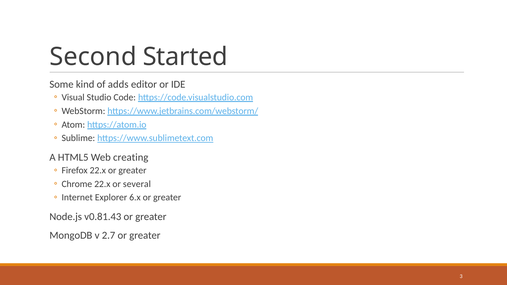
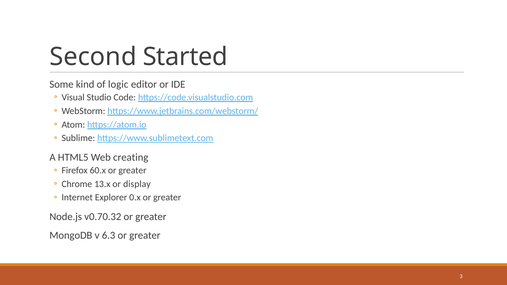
adds: adds -> logic
Firefox 22.x: 22.x -> 60.x
Chrome 22.x: 22.x -> 13.x
several: several -> display
6.x: 6.x -> 0.x
v0.81.43: v0.81.43 -> v0.70.32
2.7: 2.7 -> 6.3
